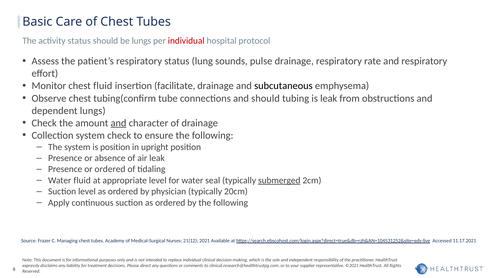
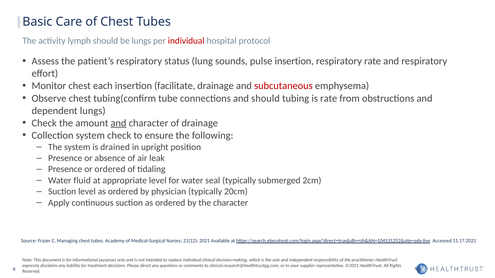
activity status: status -> lymph
pulse drainage: drainage -> insertion
chest fluid: fluid -> each
subcutaneous colour: black -> red
is leak: leak -> rate
is position: position -> drained
submerged underline: present -> none
by the following: following -> character
